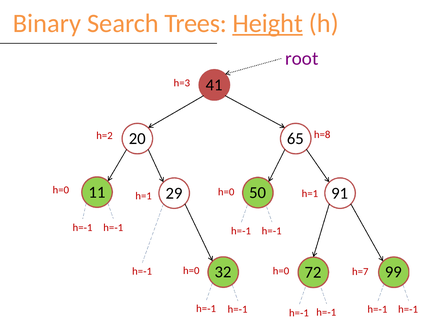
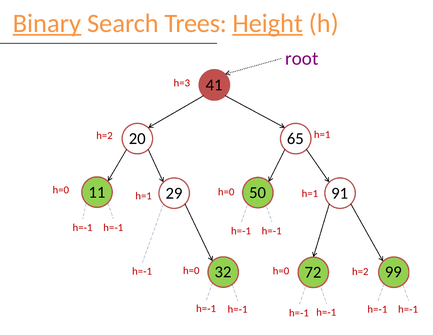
Binary underline: none -> present
h=2 h=8: h=8 -> h=1
h=7 at (360, 271): h=7 -> h=2
